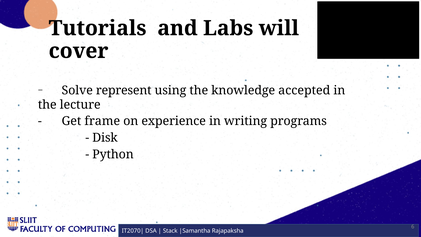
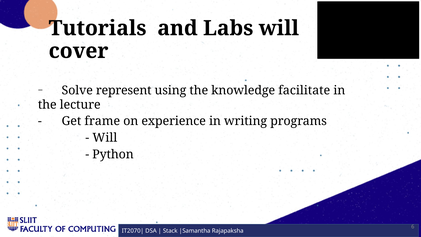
accepted: accepted -> facilitate
Disk at (105, 138): Disk -> Will
